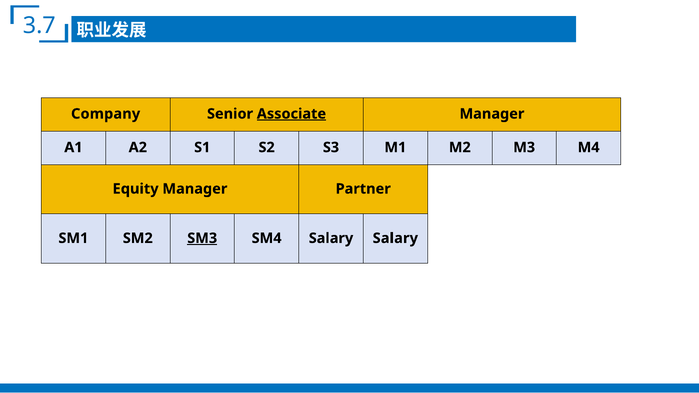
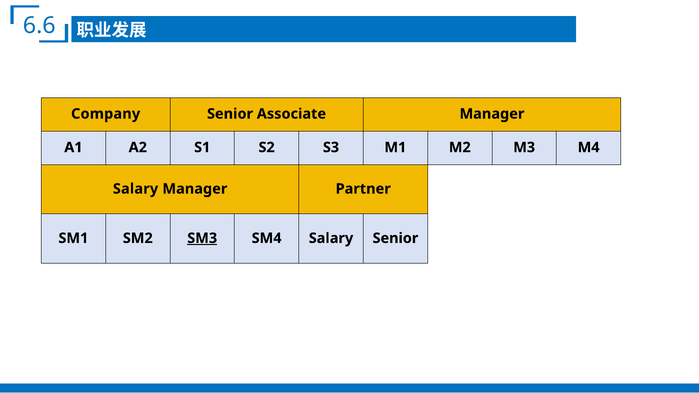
3.7: 3.7 -> 6.6
Associate underline: present -> none
Equity at (136, 189): Equity -> Salary
Salary Salary: Salary -> Senior
